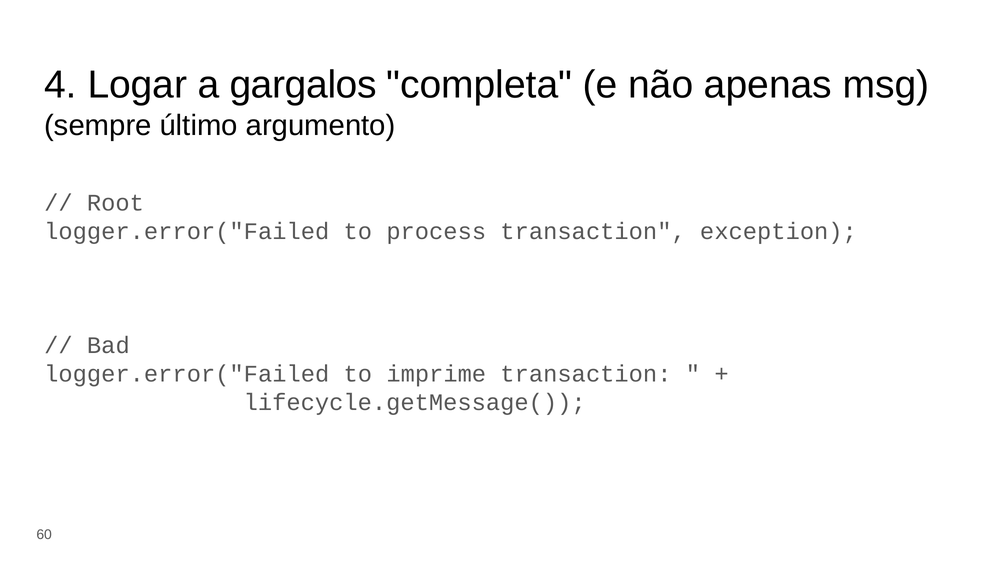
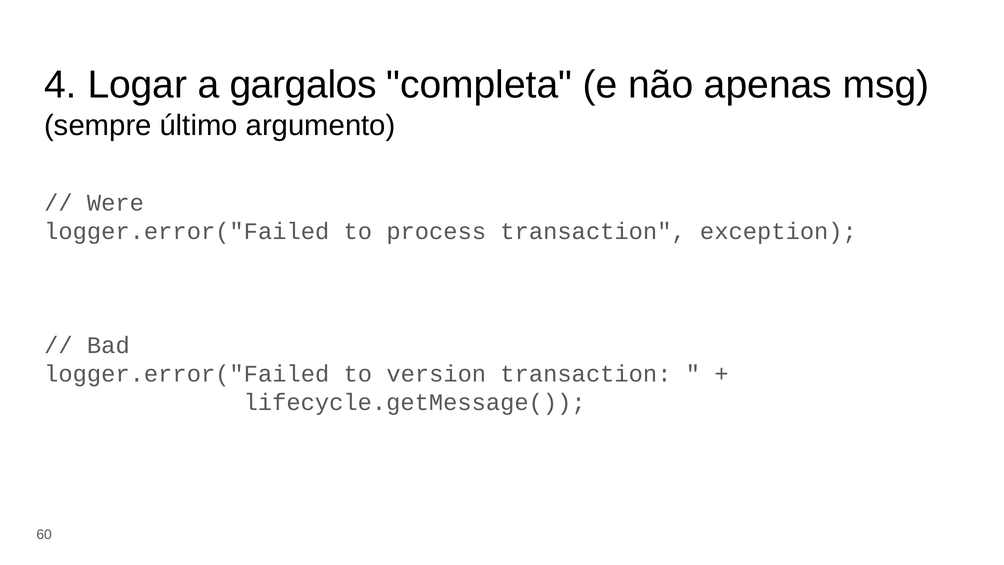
Root: Root -> Were
imprime: imprime -> version
